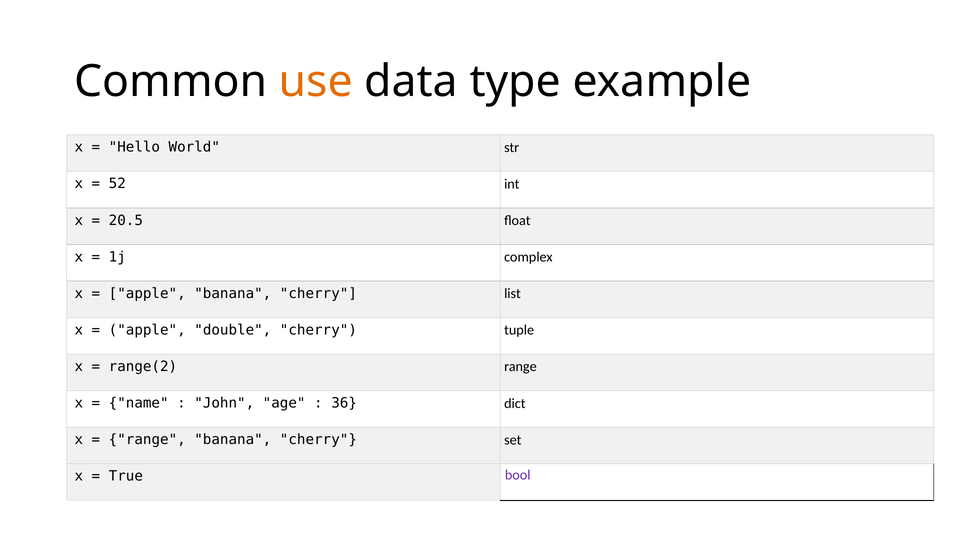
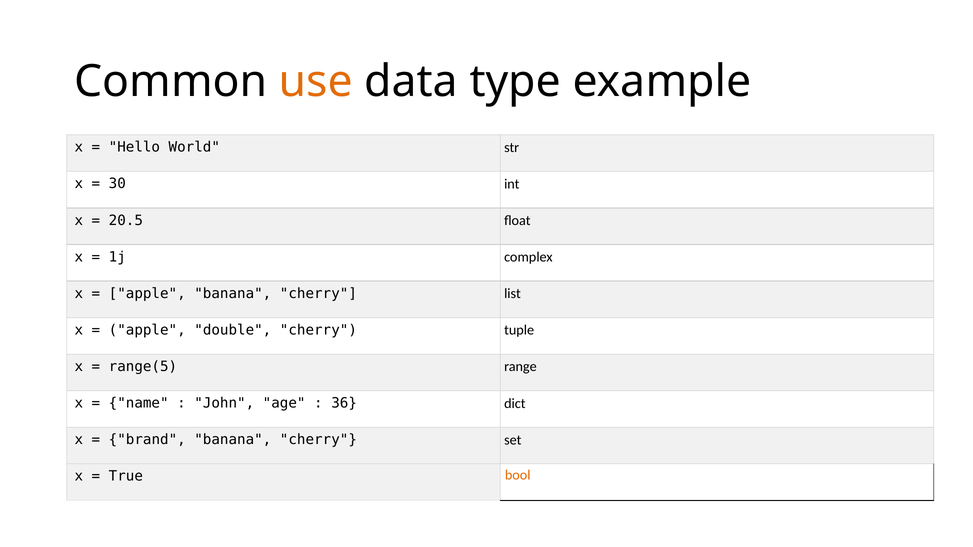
52: 52 -> 30
range(2: range(2 -> range(5
range at (147, 440): range -> brand
bool colour: purple -> orange
